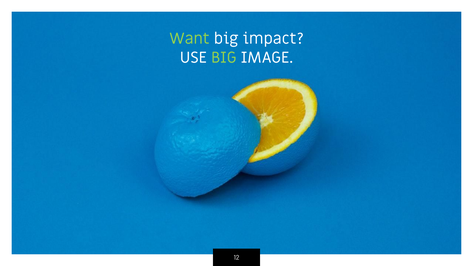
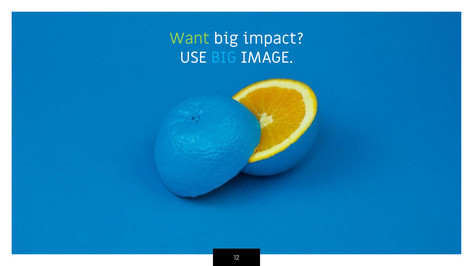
BIG at (224, 58) colour: light green -> light blue
